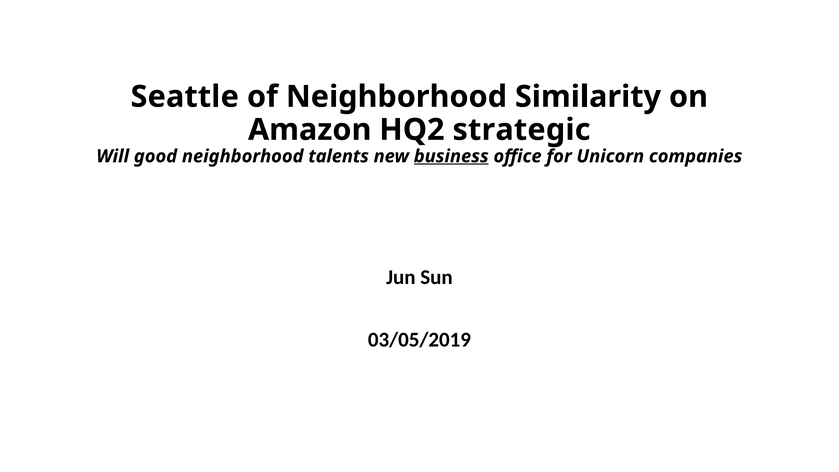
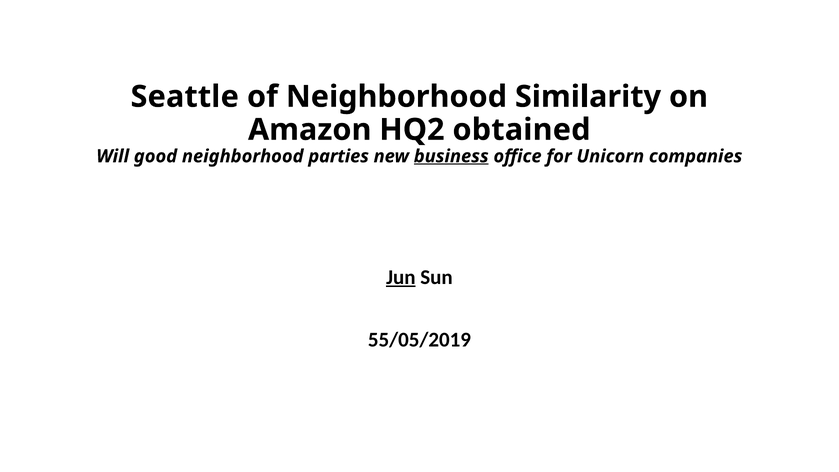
strategic: strategic -> obtained
talents: talents -> parties
Jun underline: none -> present
03/05/2019: 03/05/2019 -> 55/05/2019
